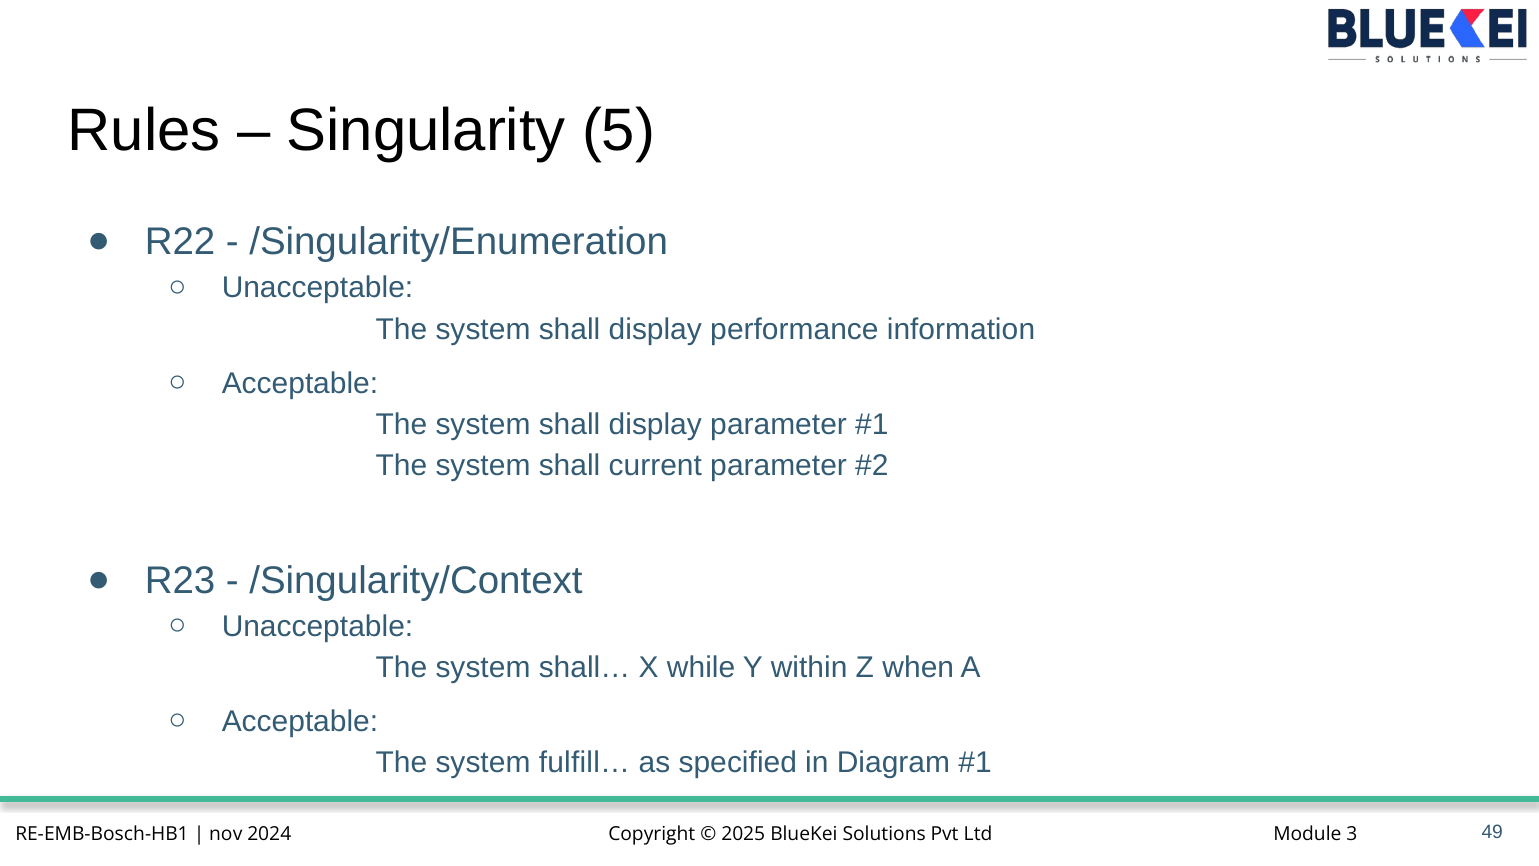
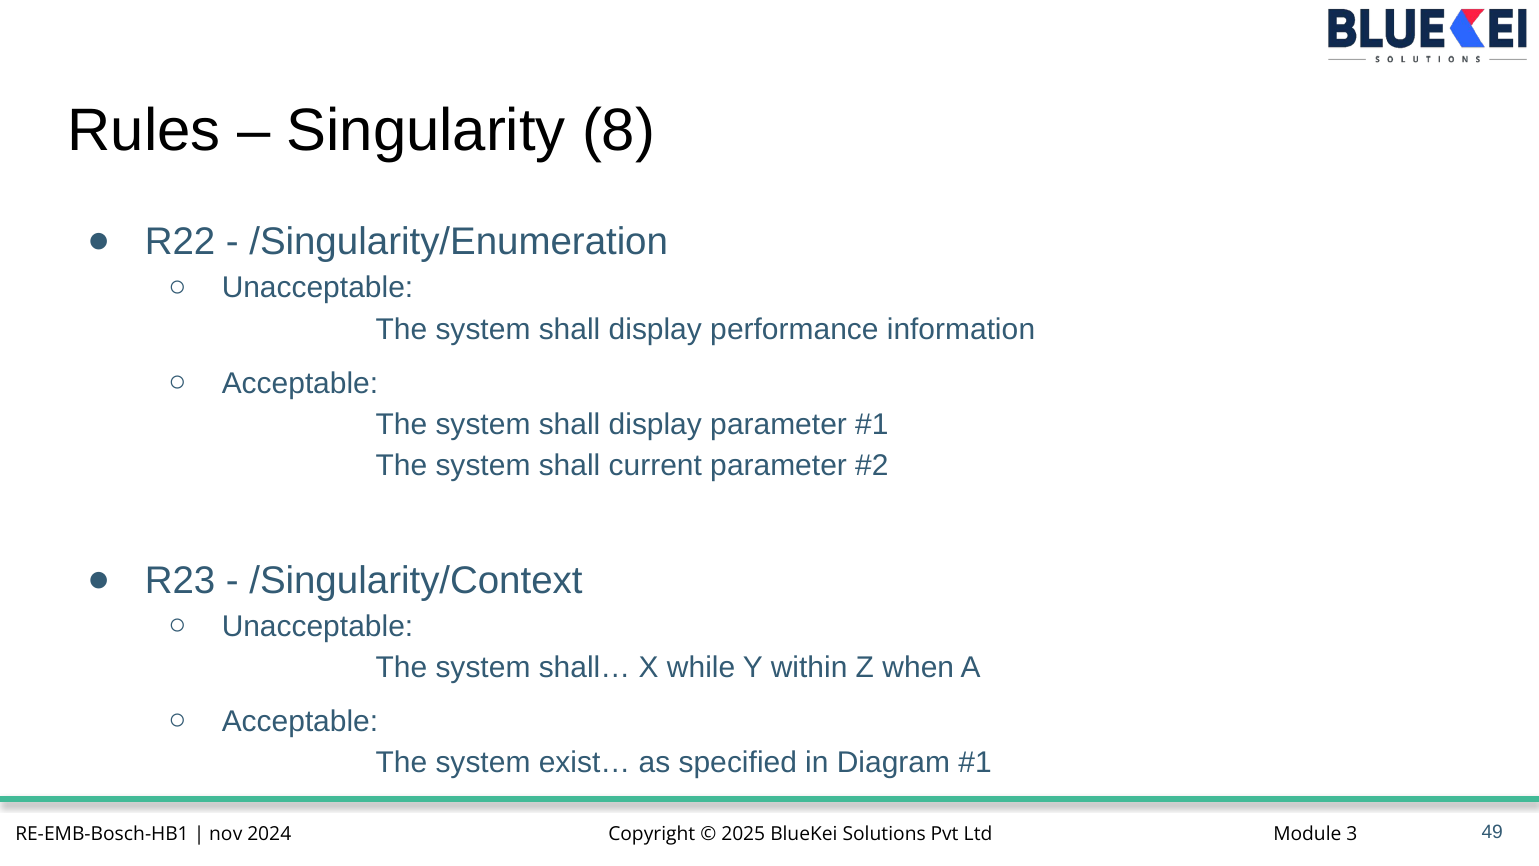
5: 5 -> 8
fulfill…: fulfill… -> exist…
